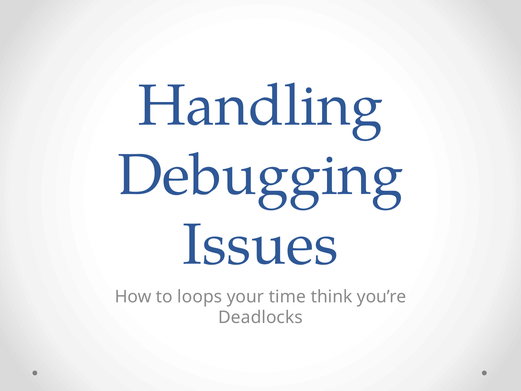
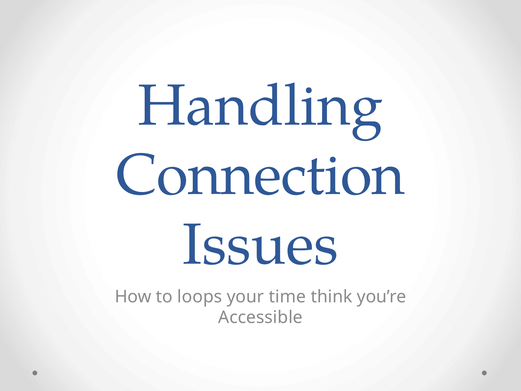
Debugging: Debugging -> Connection
Deadlocks: Deadlocks -> Accessible
